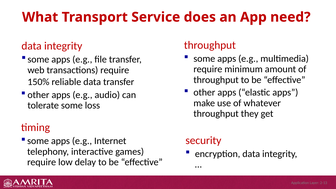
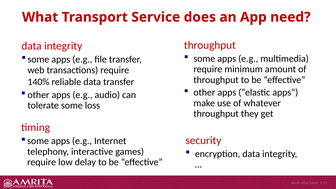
150%: 150% -> 140%
